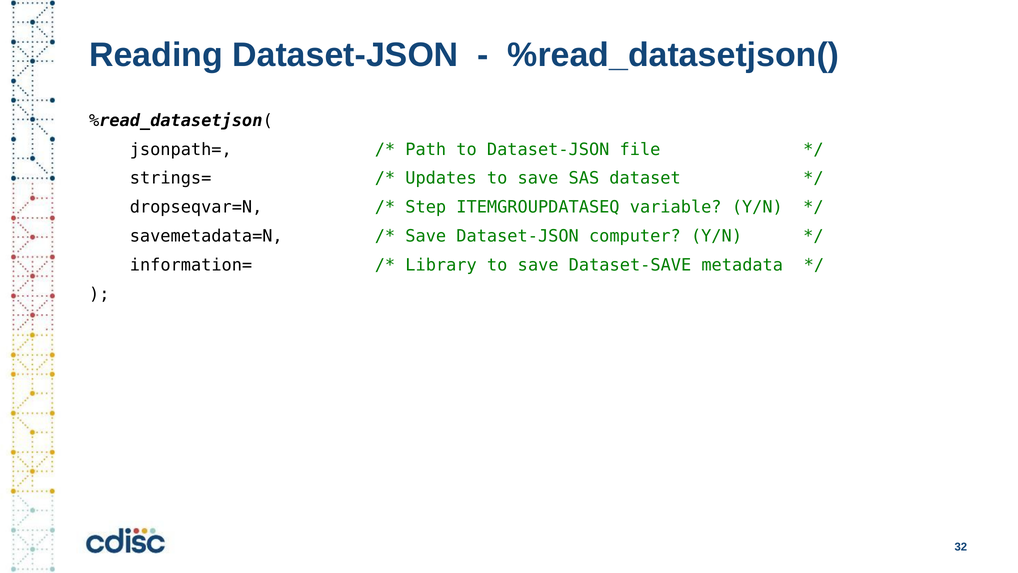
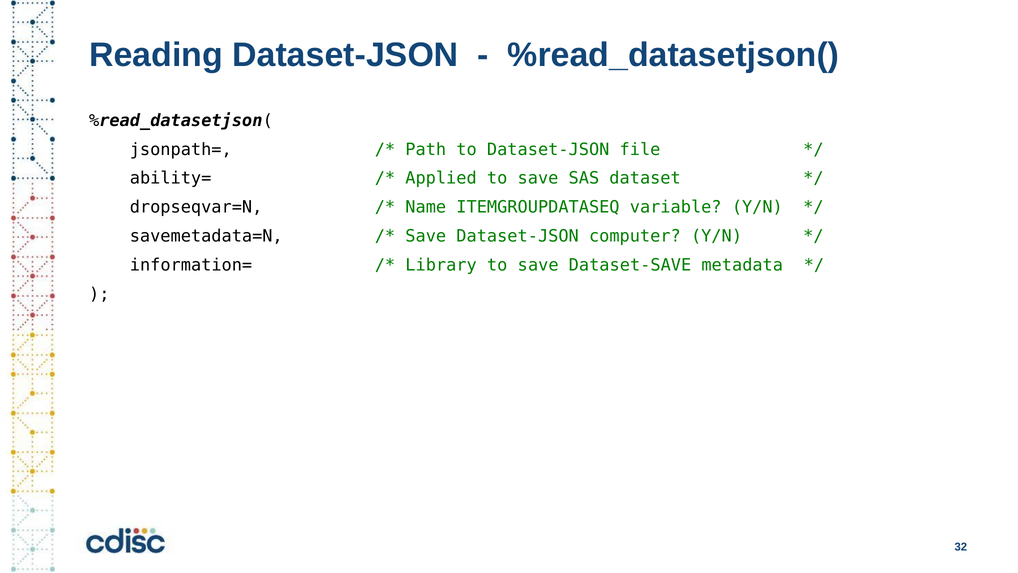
strings=: strings= -> ability=
Updates: Updates -> Applied
Step: Step -> Name
